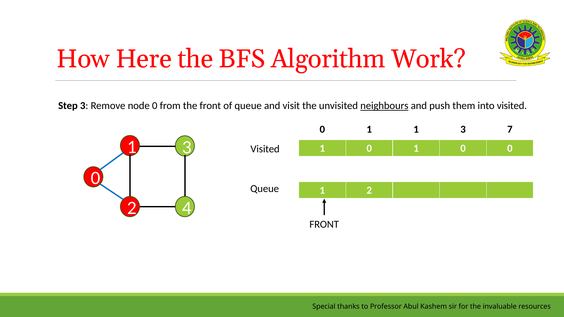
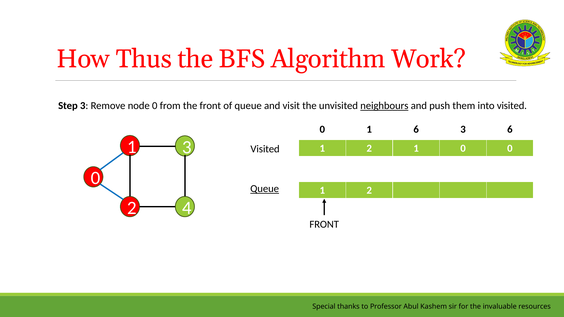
Here: Here -> Thus
1 1: 1 -> 6
3 7: 7 -> 6
0 at (369, 149): 0 -> 2
Queue at (265, 189) underline: none -> present
